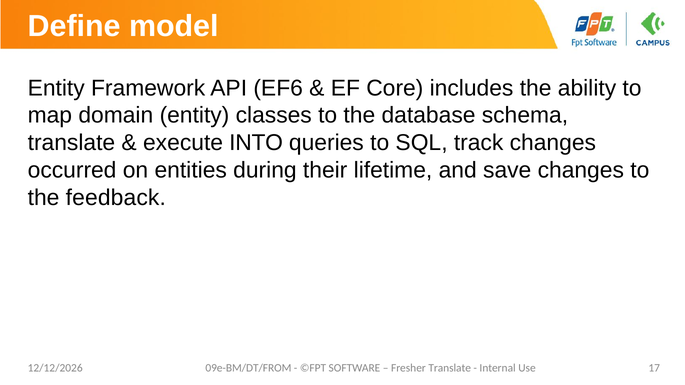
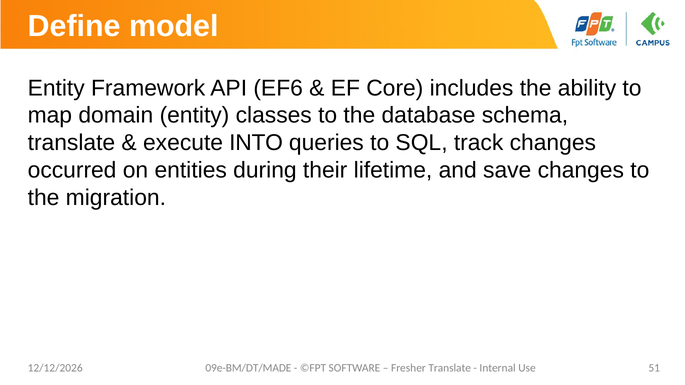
feedback: feedback -> migration
09e-BM/DT/FROM: 09e-BM/DT/FROM -> 09e-BM/DT/MADE
17: 17 -> 51
